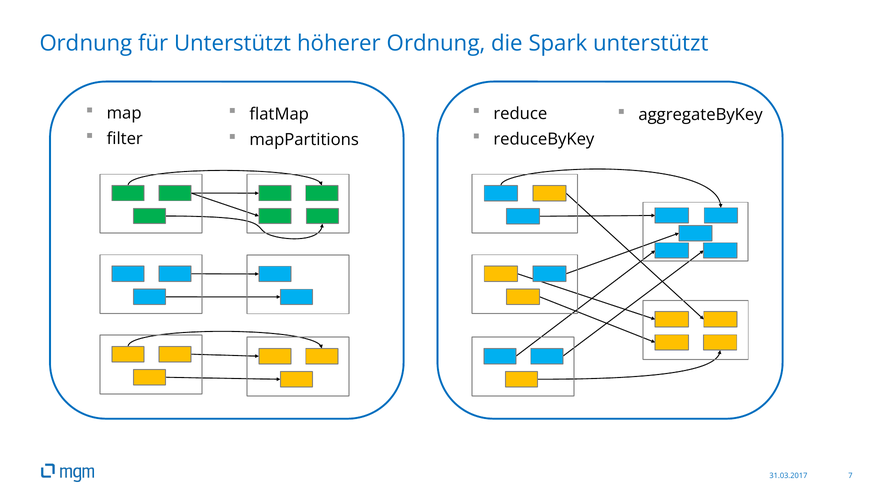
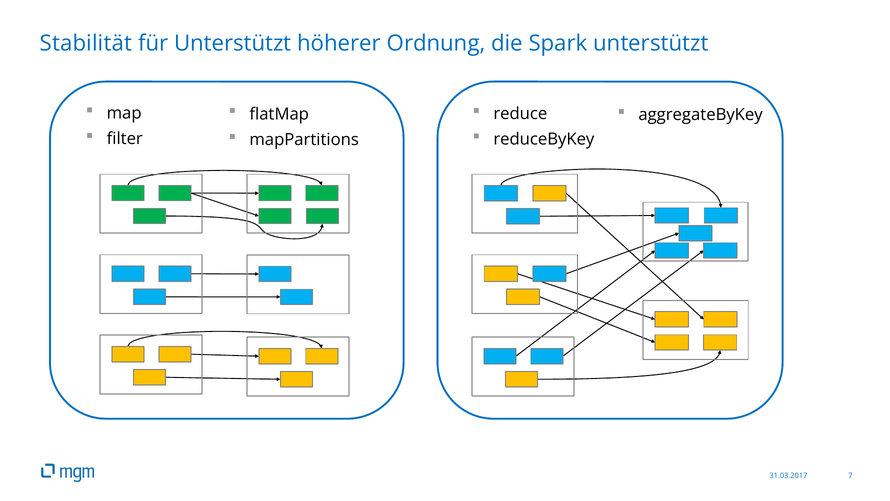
Ordnung at (86, 44): Ordnung -> Stabilität
